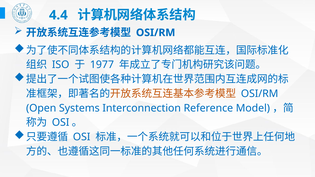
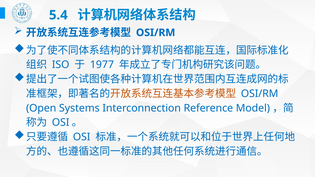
4.4: 4.4 -> 5.4
